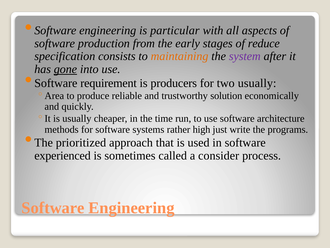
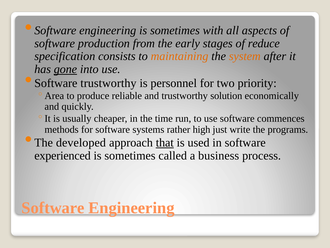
engineering is particular: particular -> sometimes
system colour: purple -> orange
Software requirement: requirement -> trustworthy
producers: producers -> personnel
two usually: usually -> priority
architecture: architecture -> commences
prioritized: prioritized -> developed
that underline: none -> present
consider: consider -> business
